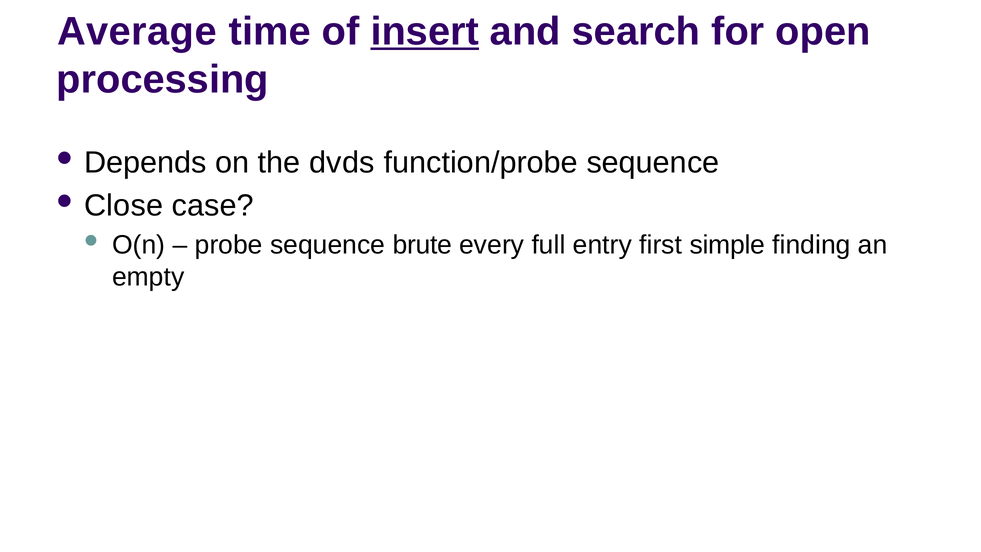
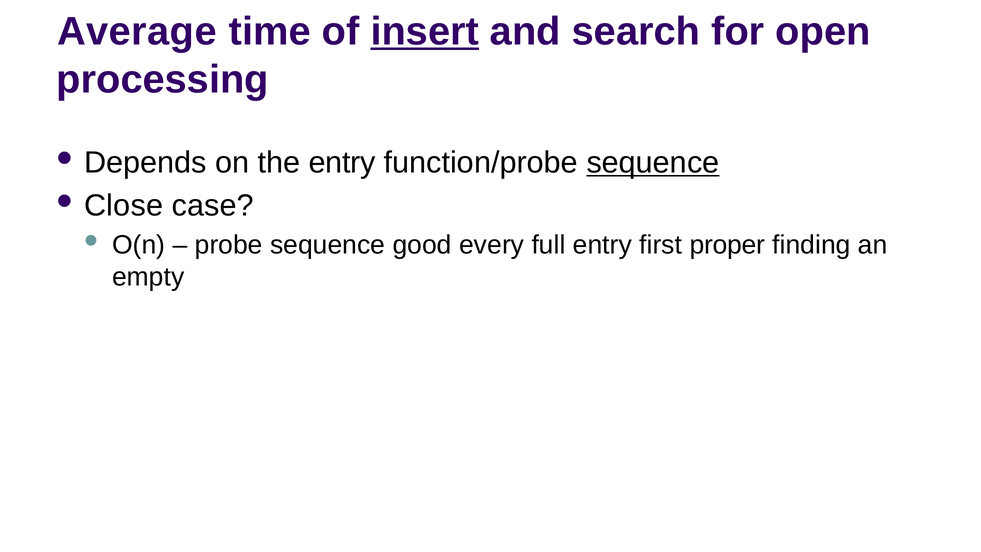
the dvds: dvds -> entry
sequence at (653, 163) underline: none -> present
brute: brute -> good
simple: simple -> proper
